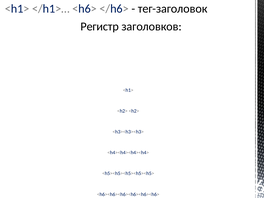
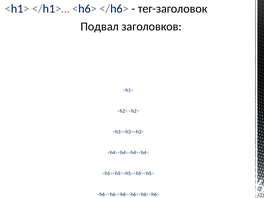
Регистр: Регистр -> Подвал
